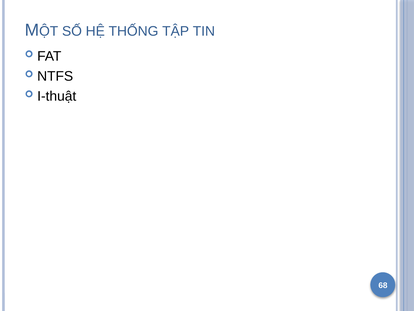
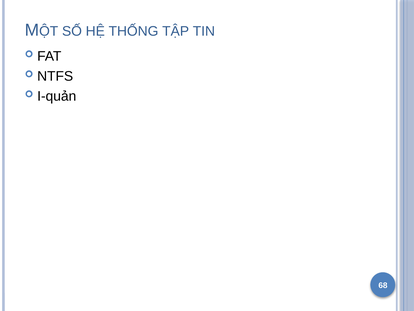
I-thuật: I-thuật -> I-quản
